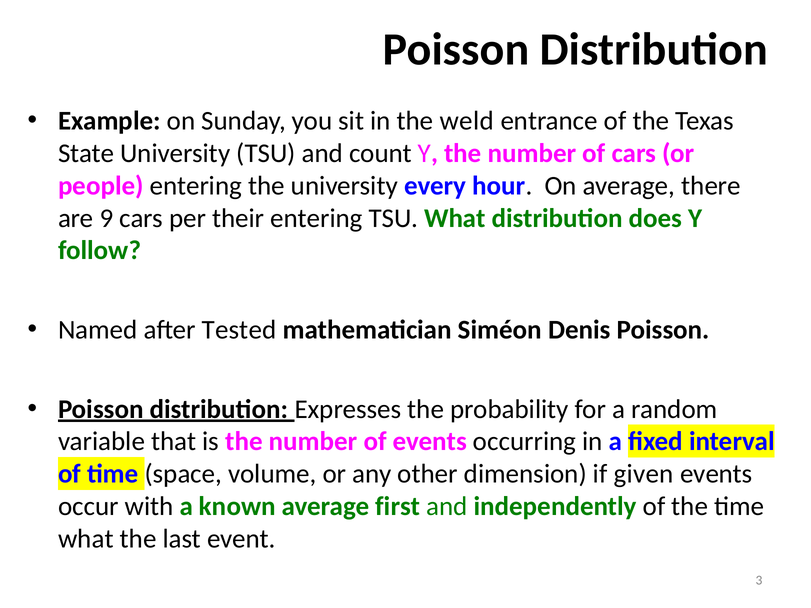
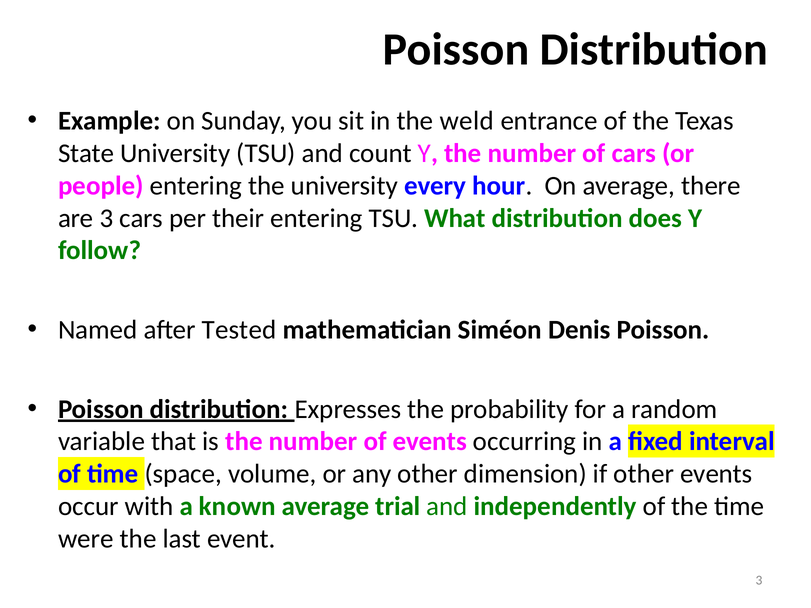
are 9: 9 -> 3
if given: given -> other
first: first -> trial
what at (86, 539): what -> were
